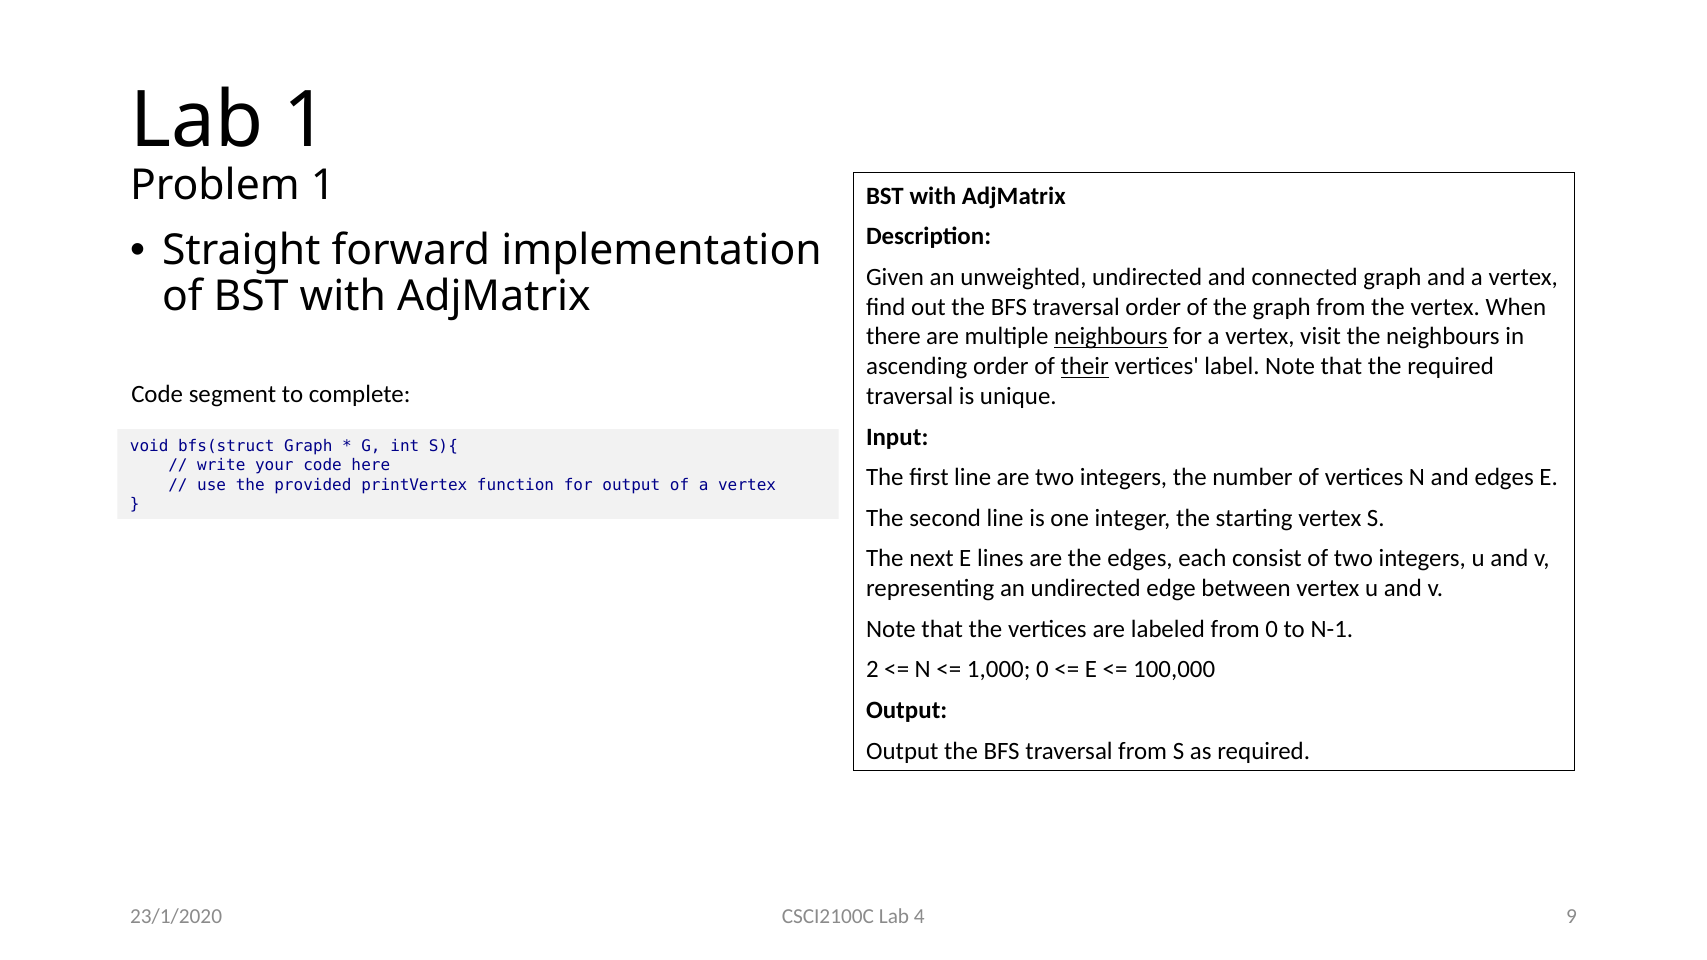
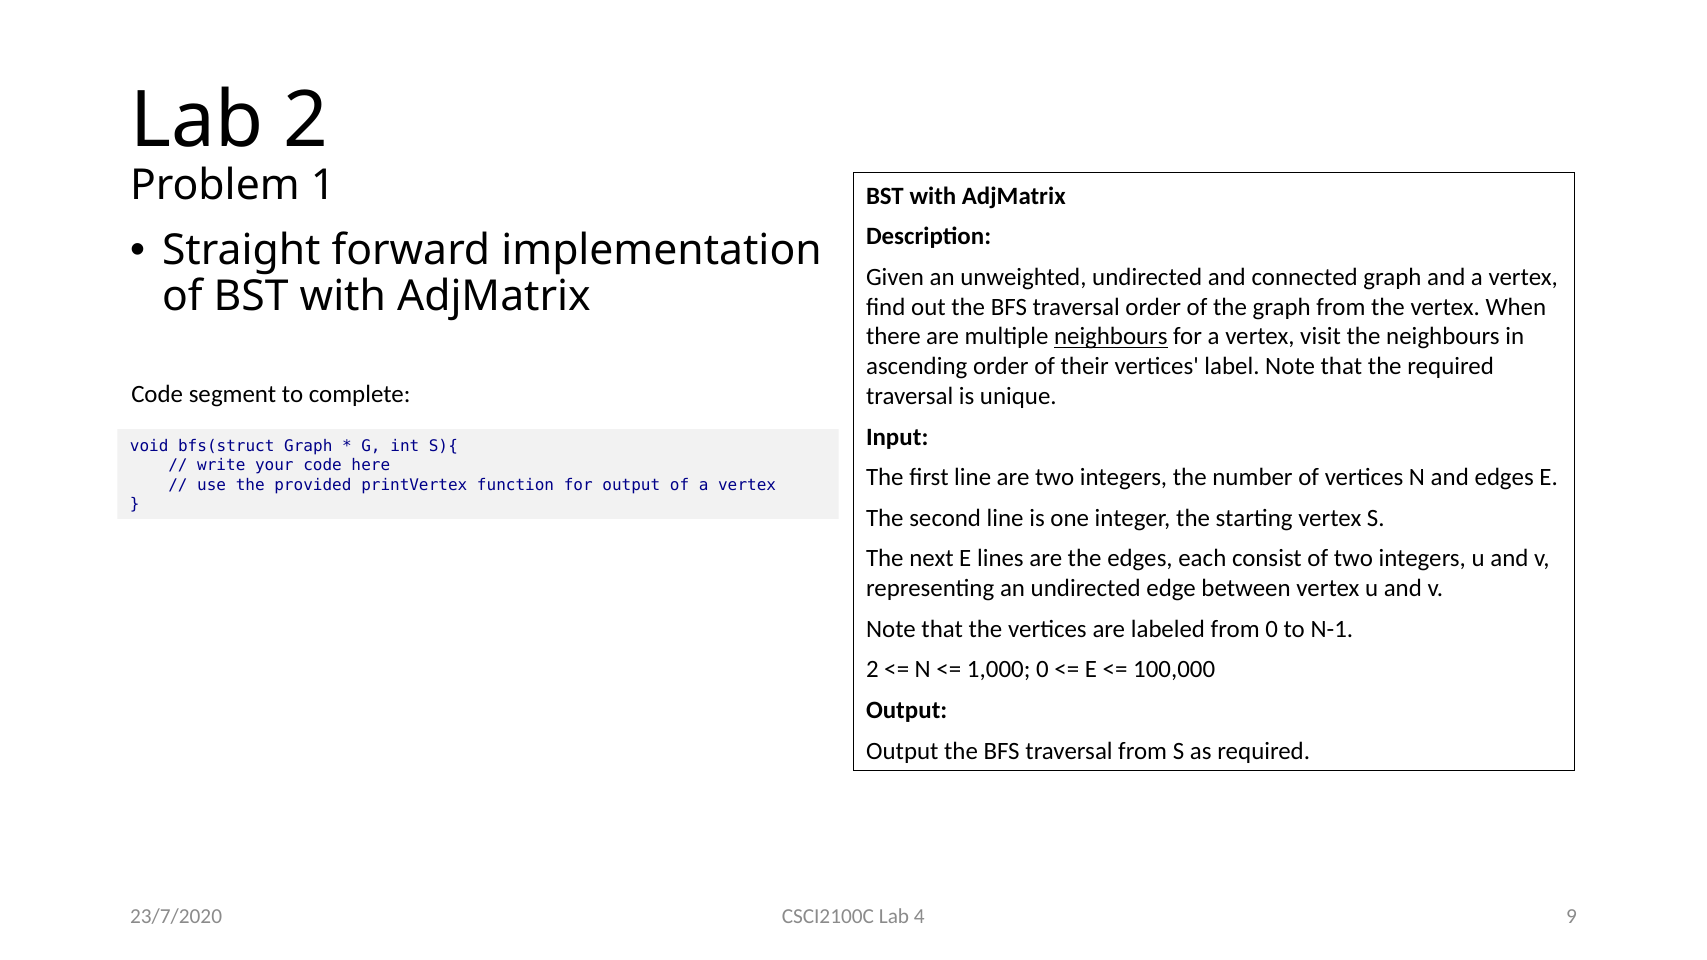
Lab 1: 1 -> 2
their underline: present -> none
23/1/2020: 23/1/2020 -> 23/7/2020
